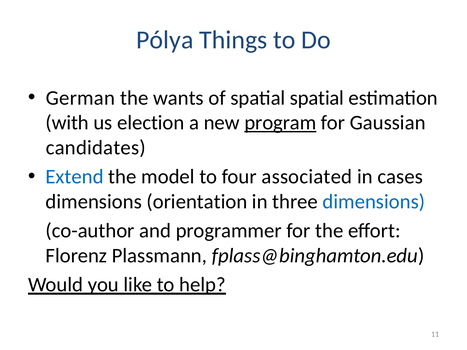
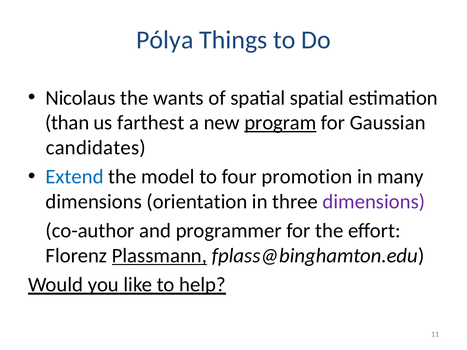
German: German -> Nicolaus
with: with -> than
election: election -> farthest
associated: associated -> promotion
cases: cases -> many
dimensions at (374, 202) colour: blue -> purple
Plassmann underline: none -> present
